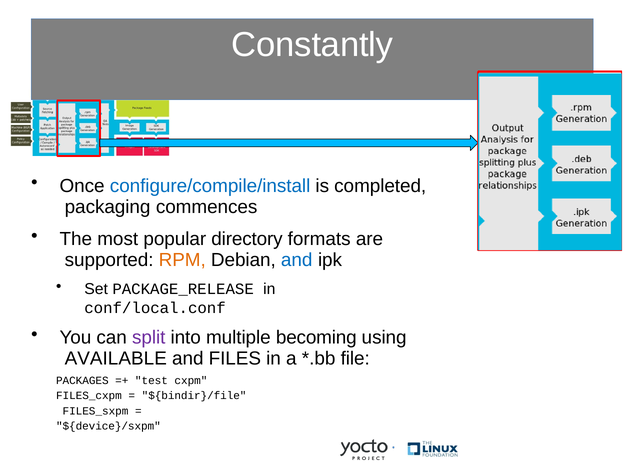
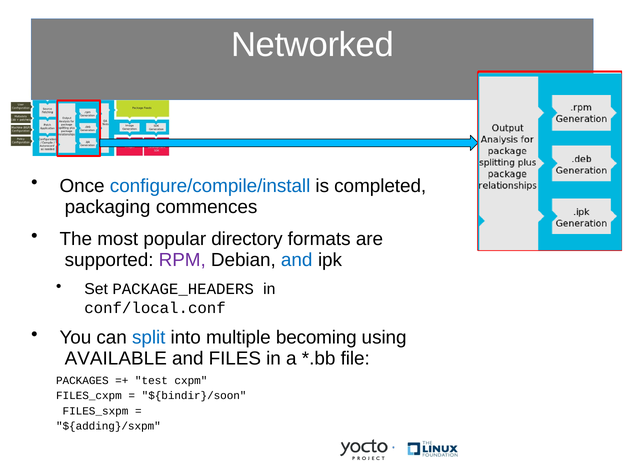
Constantly: Constantly -> Networked
RPM colour: orange -> purple
PACKAGE_RELEASE: PACKAGE_RELEASE -> PACKAGE_HEADERS
split colour: purple -> blue
${bindir}/file: ${bindir}/file -> ${bindir}/soon
${device}/sxpm: ${device}/sxpm -> ${adding}/sxpm
